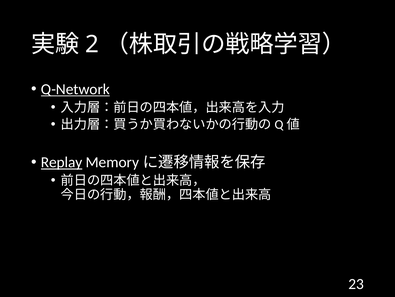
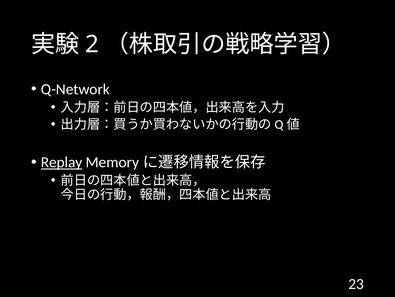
Q-Network underline: present -> none
